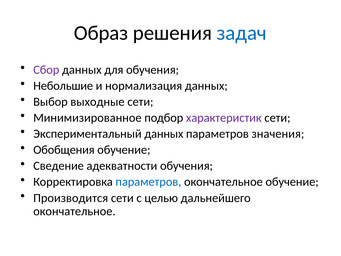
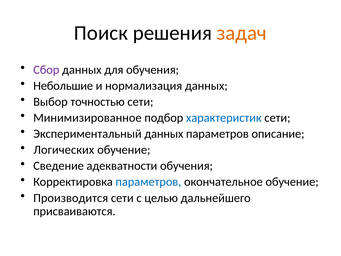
Образ: Образ -> Поиск
задач colour: blue -> orange
выходные: выходные -> точностью
характеристик colour: purple -> blue
значения: значения -> описание
Обобщения: Обобщения -> Логических
окончательное at (74, 211): окончательное -> присваиваются
